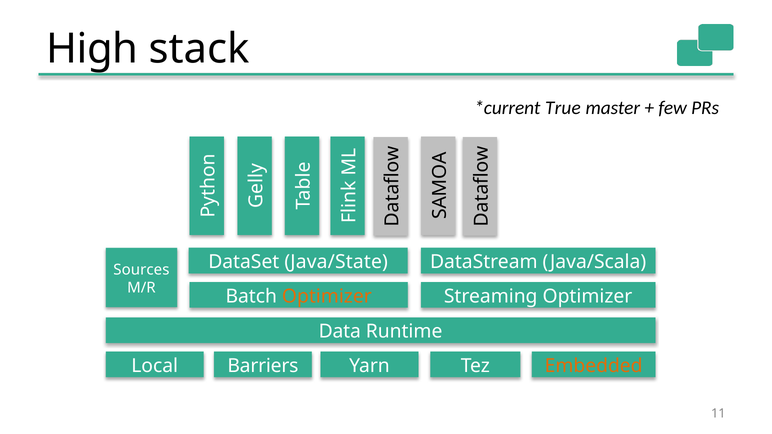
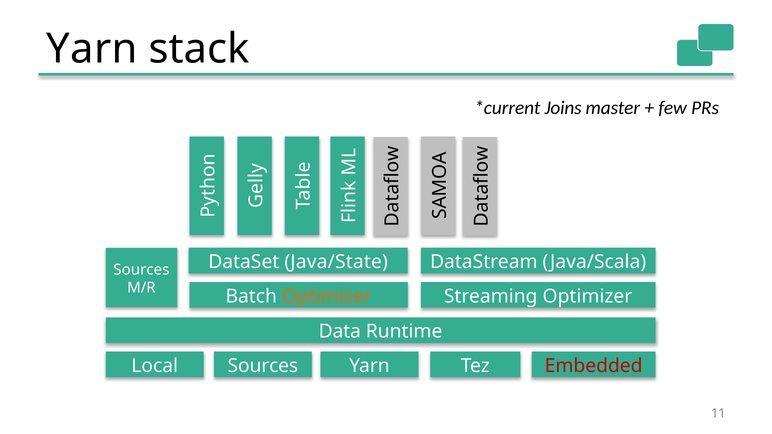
High at (92, 49): High -> Yarn
True: True -> Joins
Local Barriers: Barriers -> Sources
Embedded colour: orange -> red
